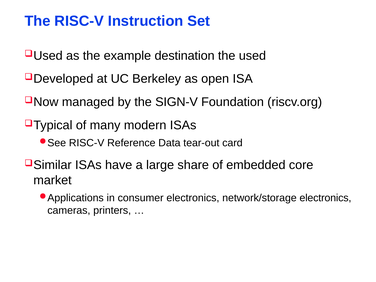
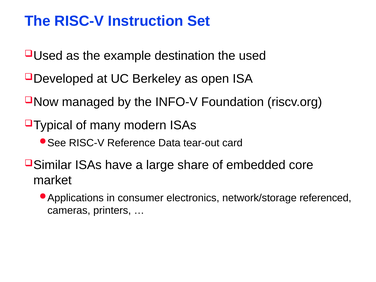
SIGN-V: SIGN-V -> INFO-V
network/storage electronics: electronics -> referenced
